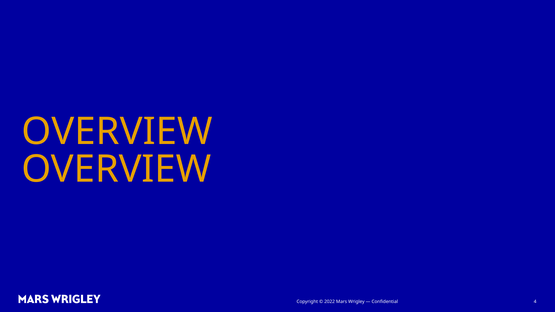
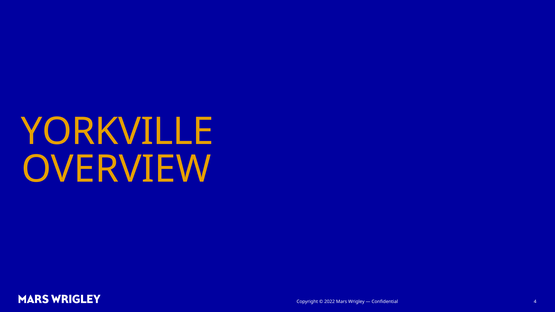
OVERVIEW at (117, 132): OVERVIEW -> YORKVILLE
